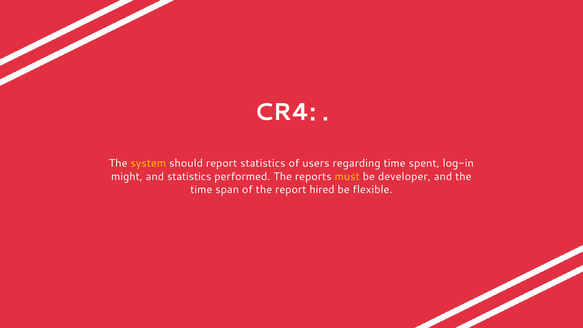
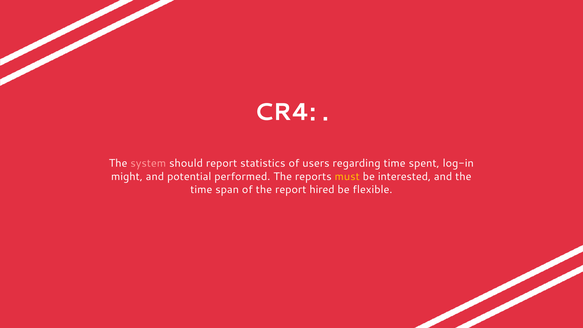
system colour: yellow -> pink
and statistics: statistics -> potential
developer: developer -> interested
